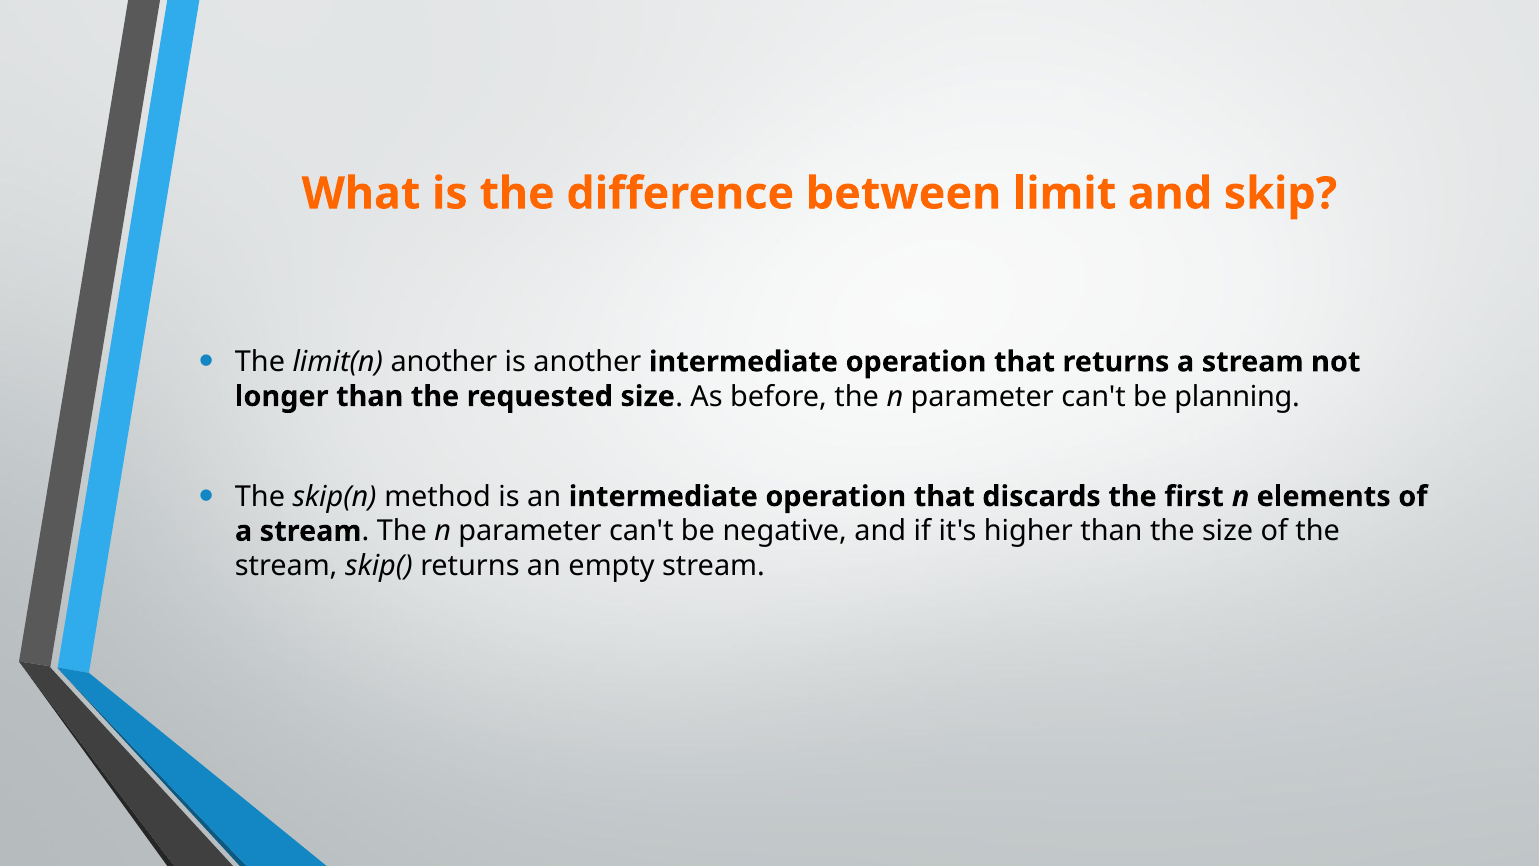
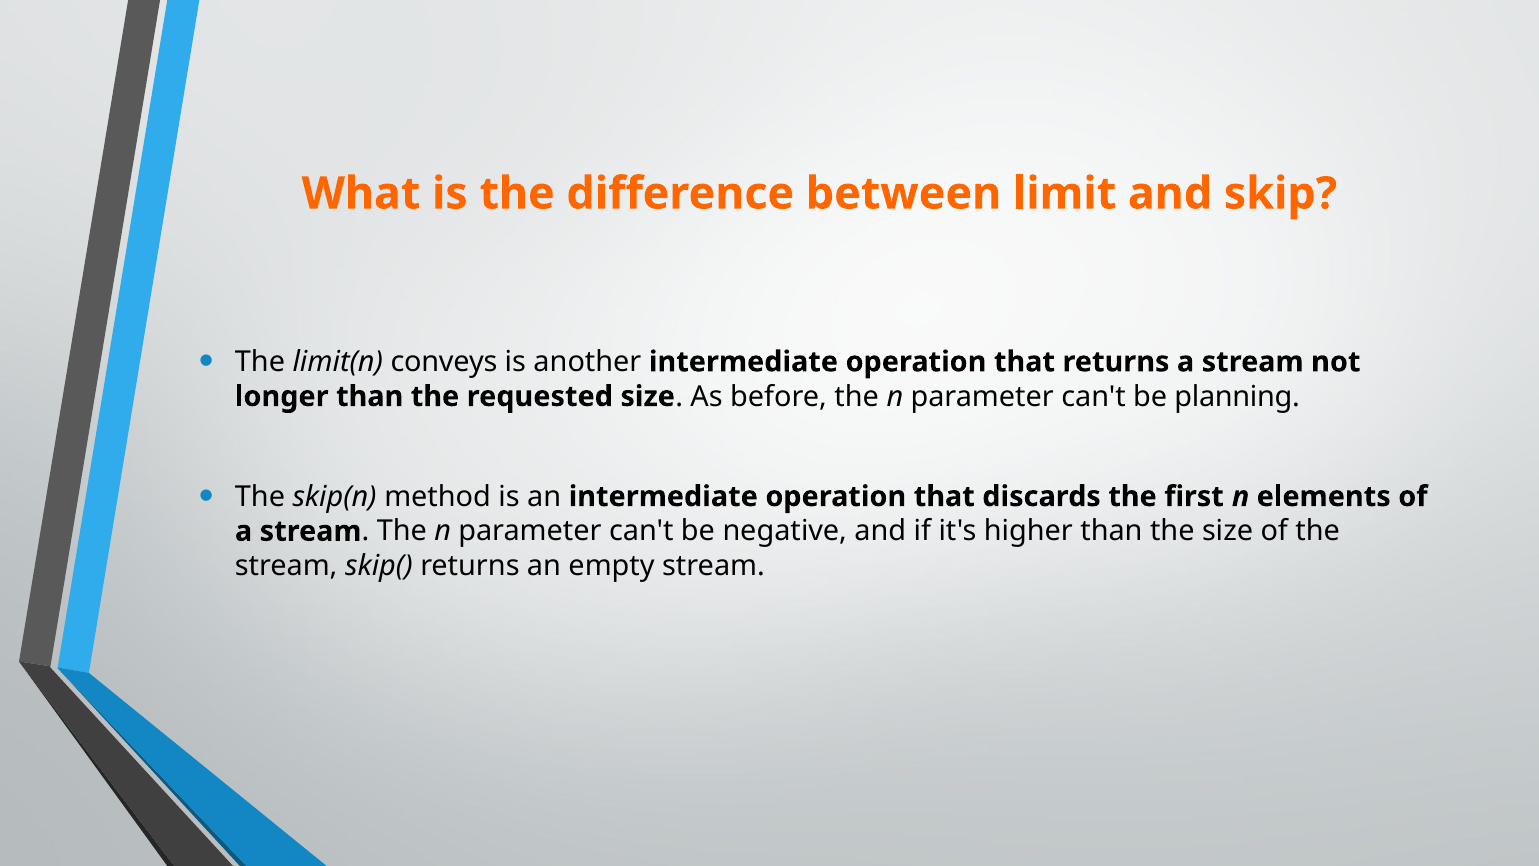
limit(n another: another -> conveys
